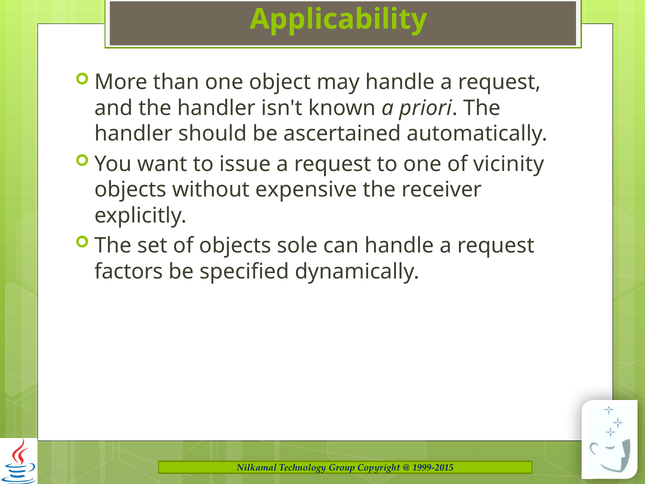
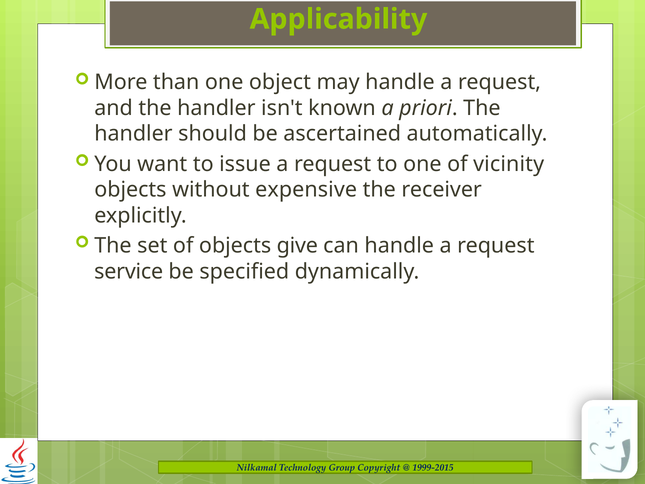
sole: sole -> give
factors: factors -> service
